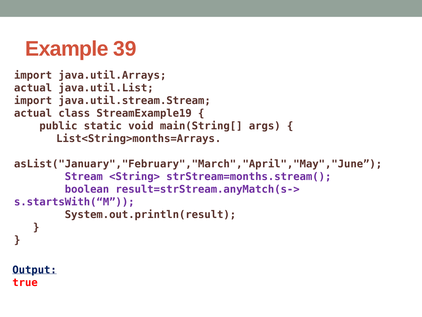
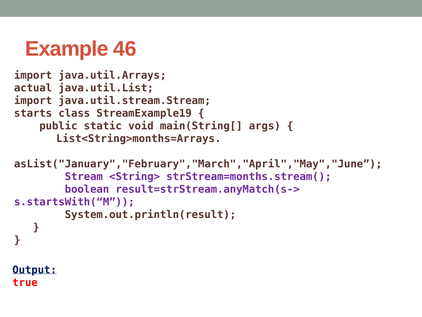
39: 39 -> 46
actual at (33, 113): actual -> starts
